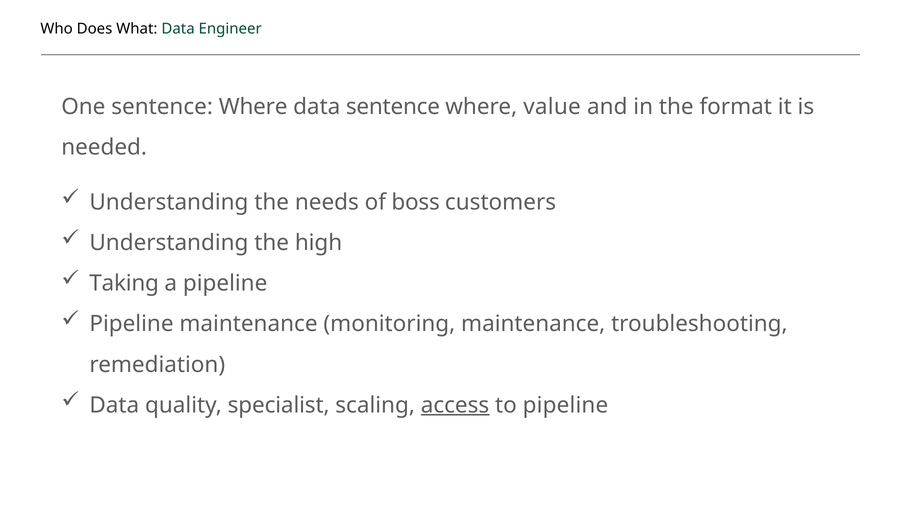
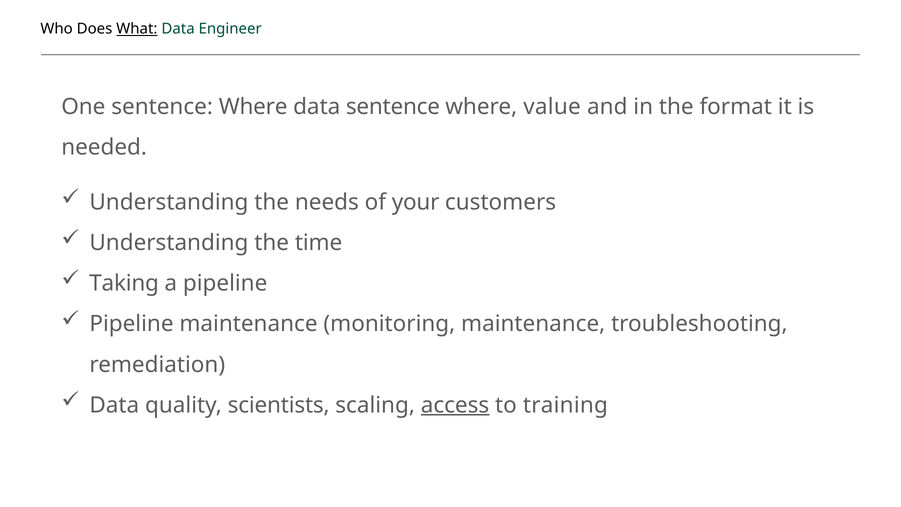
What underline: none -> present
boss: boss -> your
high: high -> time
specialist: specialist -> scientists
to pipeline: pipeline -> training
